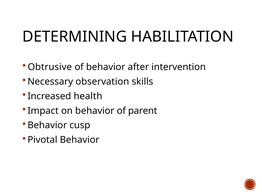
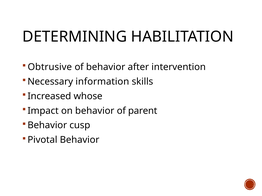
observation: observation -> information
health: health -> whose
